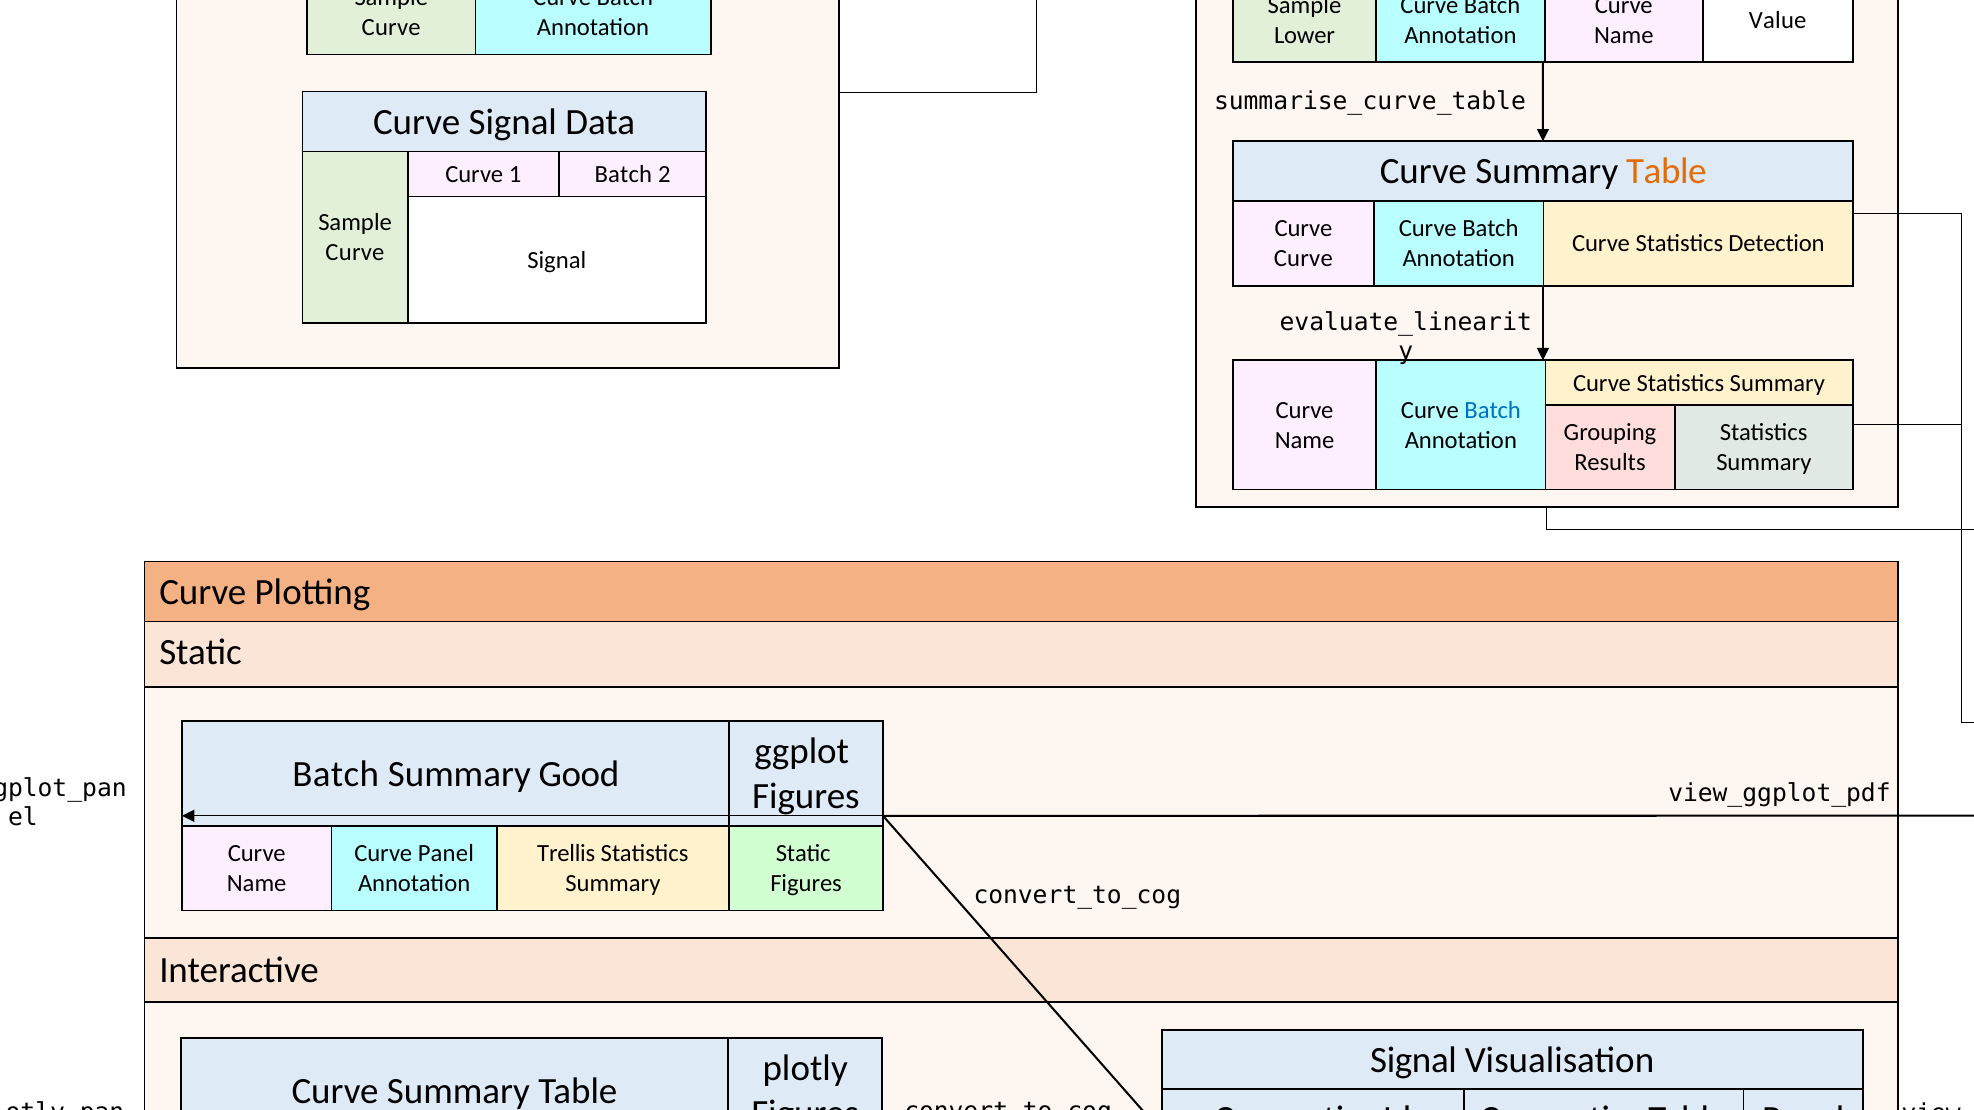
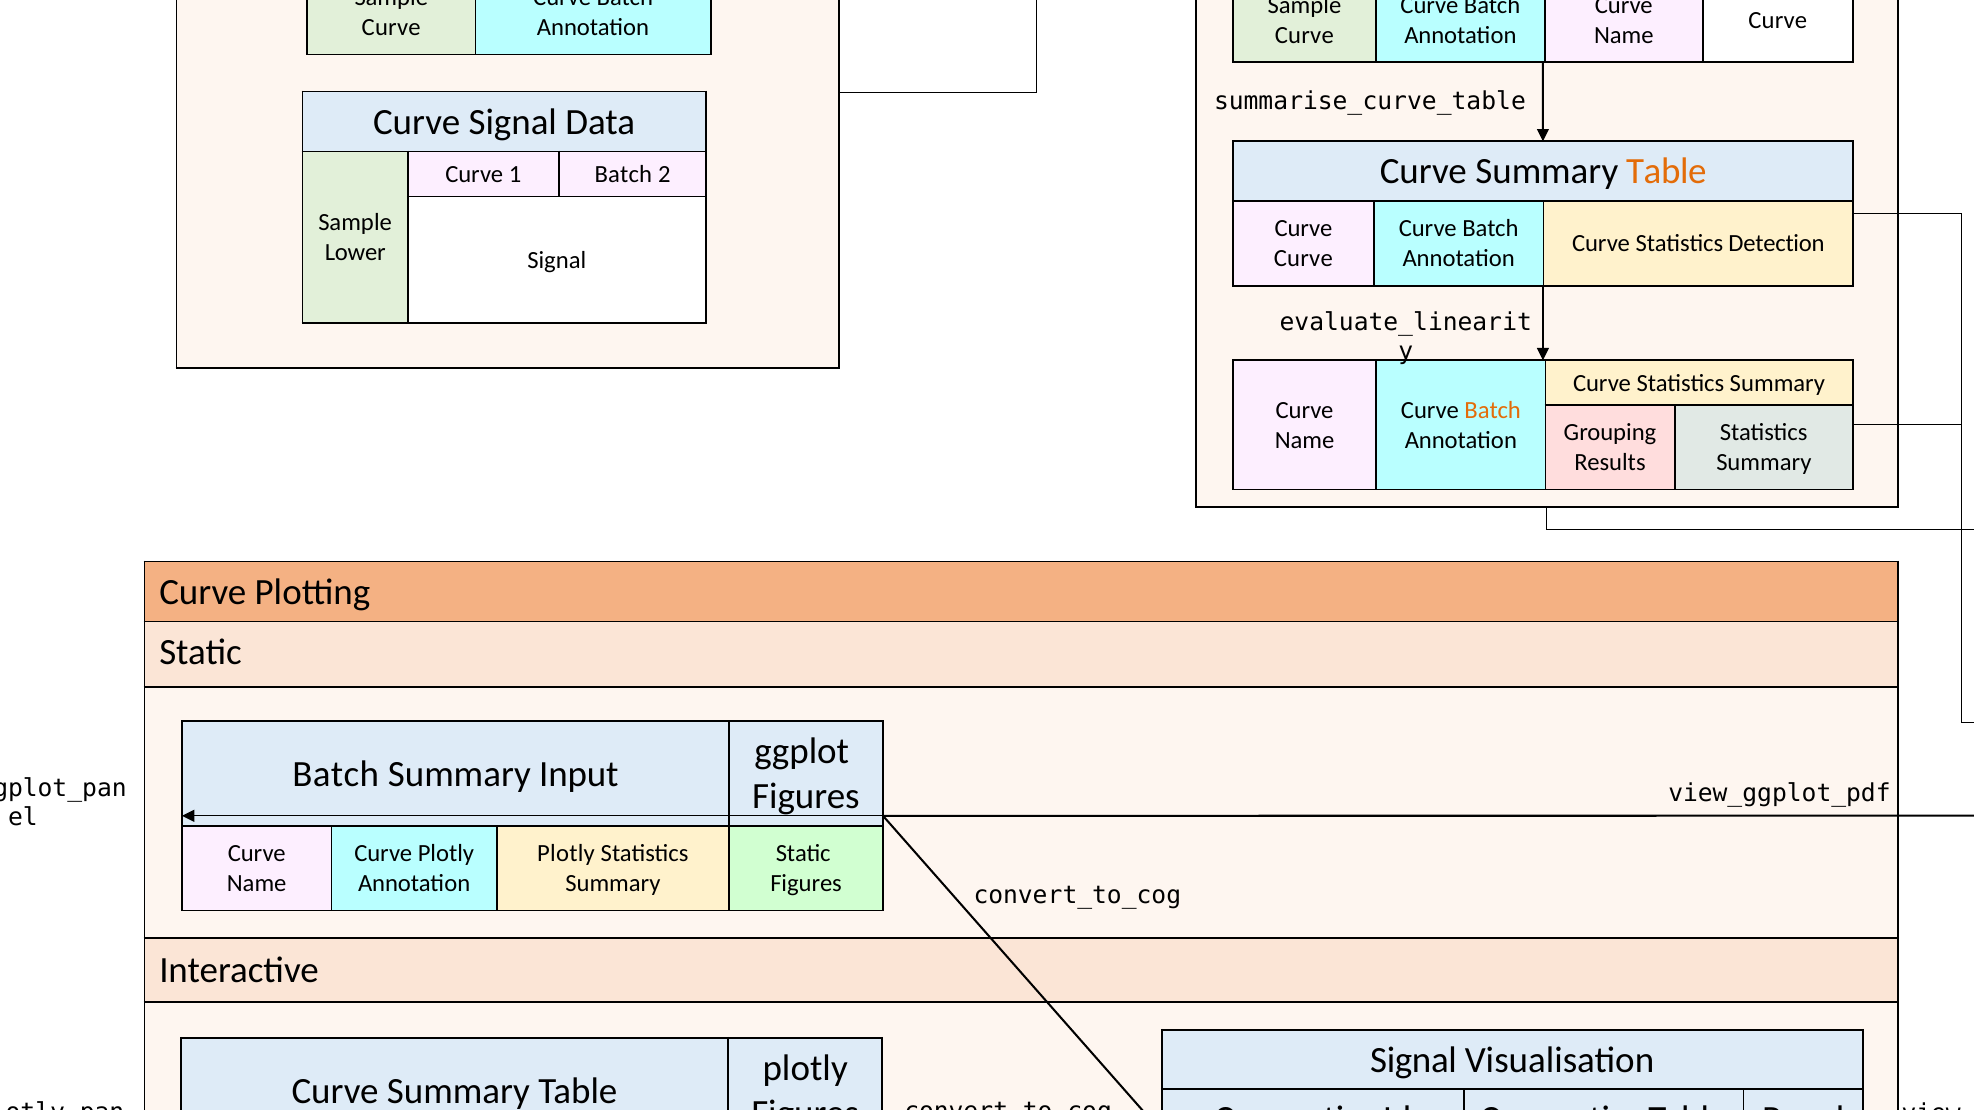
Value at (1778, 20): Value -> Curve
Lower at (1305, 35): Lower -> Curve
Curve at (355, 253): Curve -> Lower
Batch at (1493, 410) colour: blue -> orange
Summary Good: Good -> Input
Curve Panel: Panel -> Plotly
Trellis at (566, 854): Trellis -> Plotly
